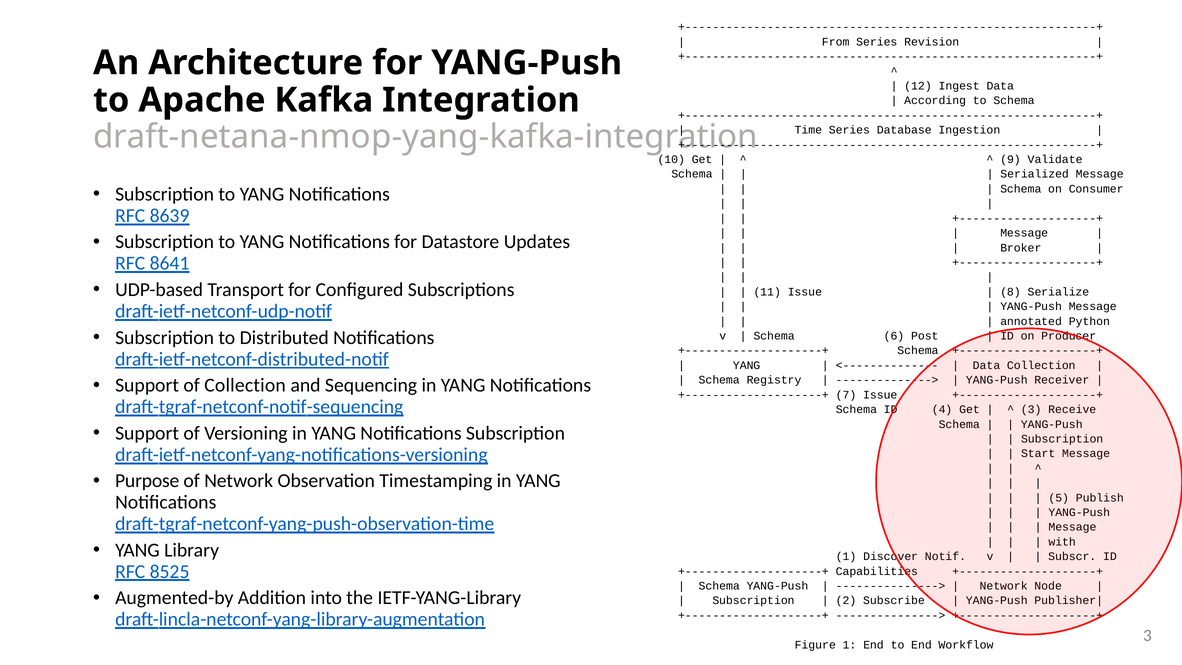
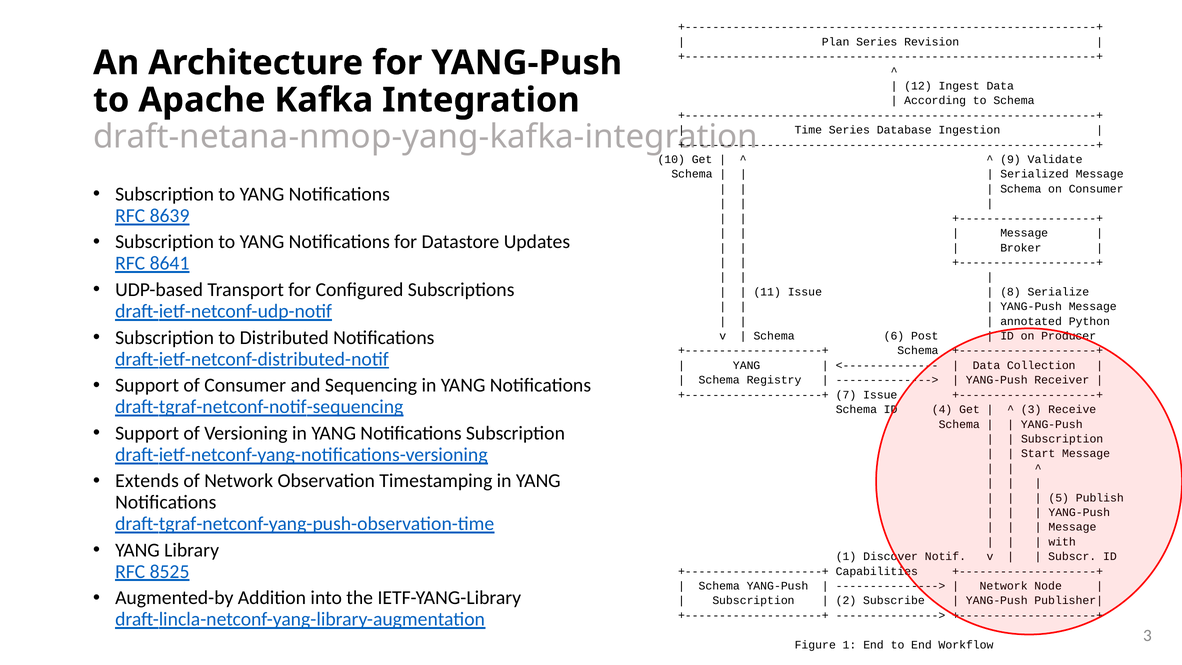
From: From -> Plan
of Collection: Collection -> Consumer
Purpose: Purpose -> Extends
